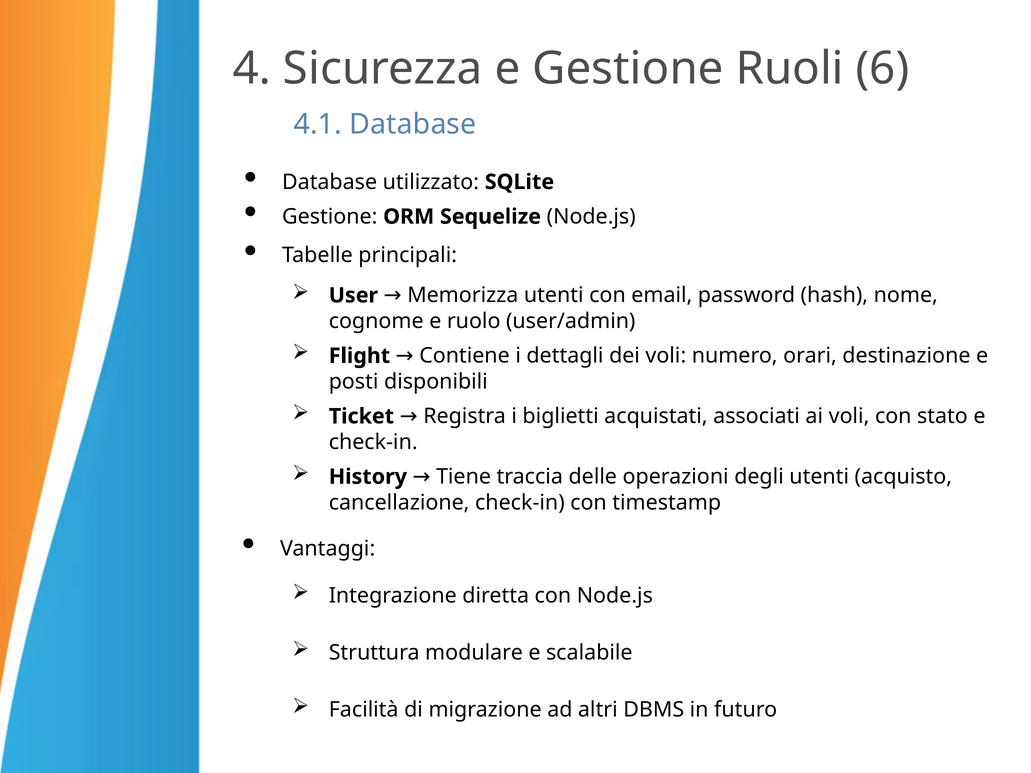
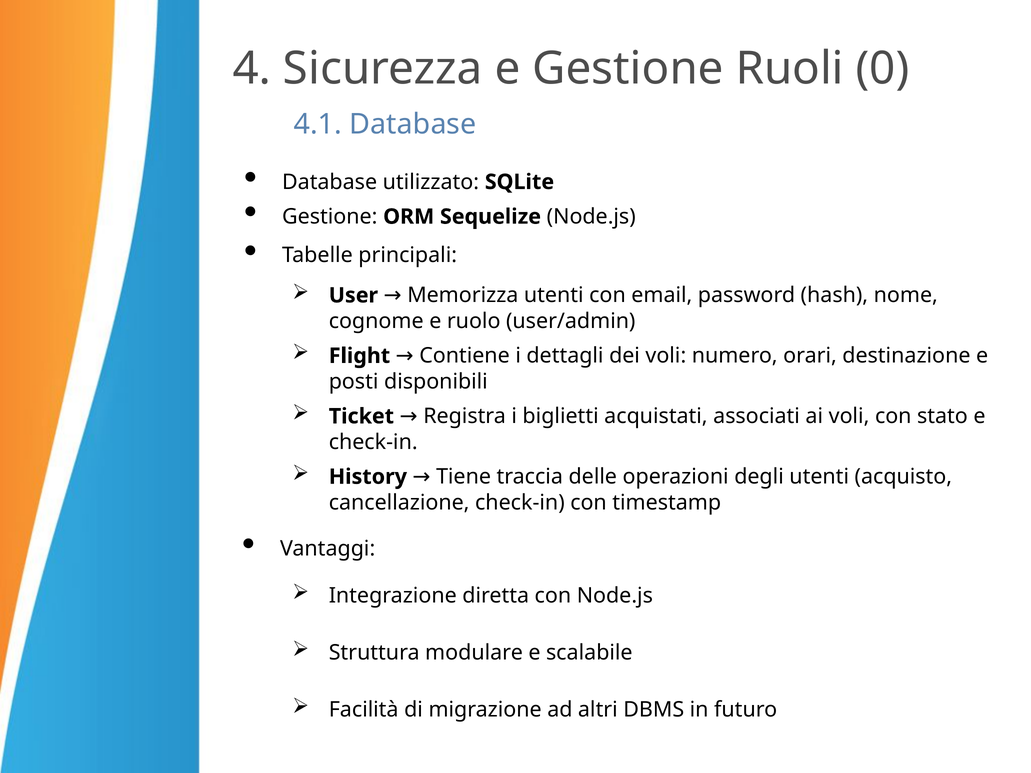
6: 6 -> 0
